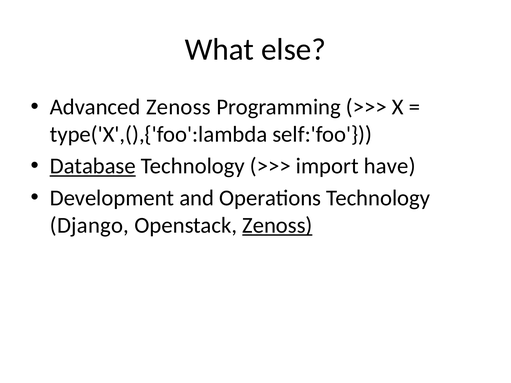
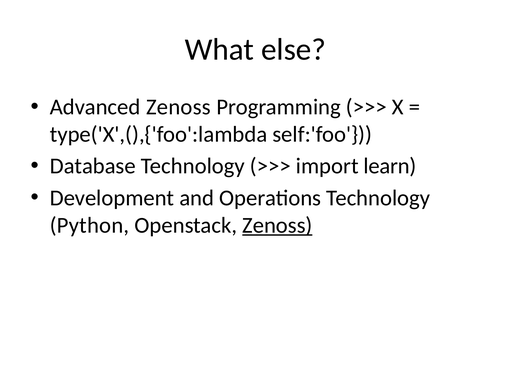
Database underline: present -> none
have: have -> learn
Django: Django -> Python
